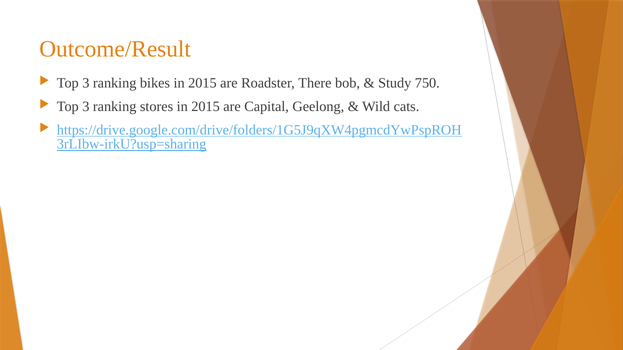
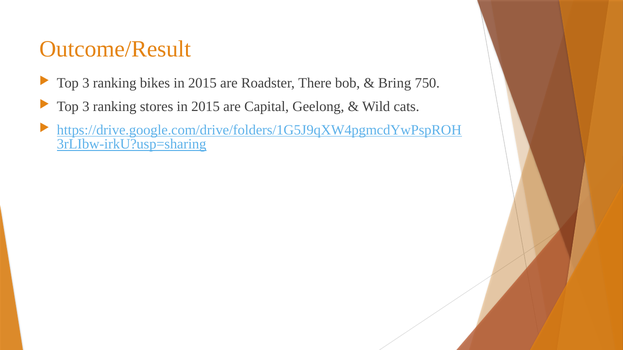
Study: Study -> Bring
